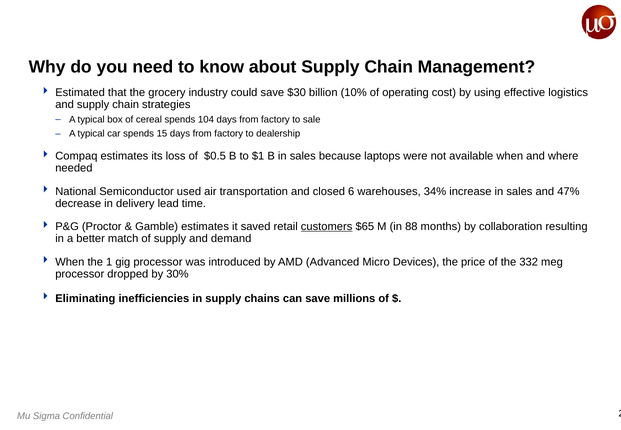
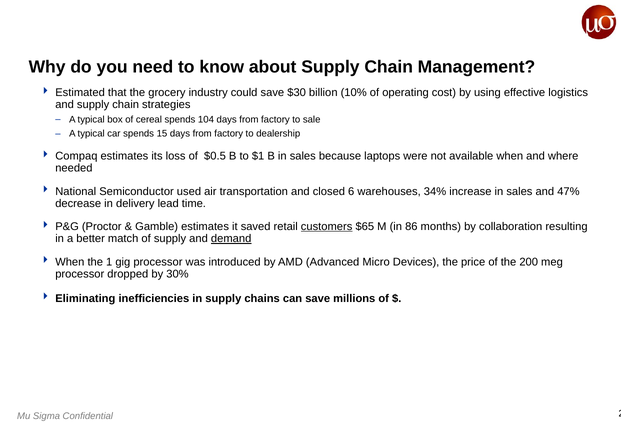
88: 88 -> 86
demand underline: none -> present
332: 332 -> 200
